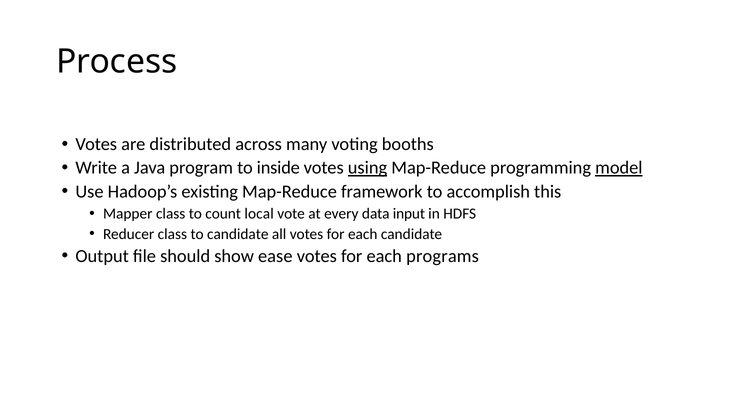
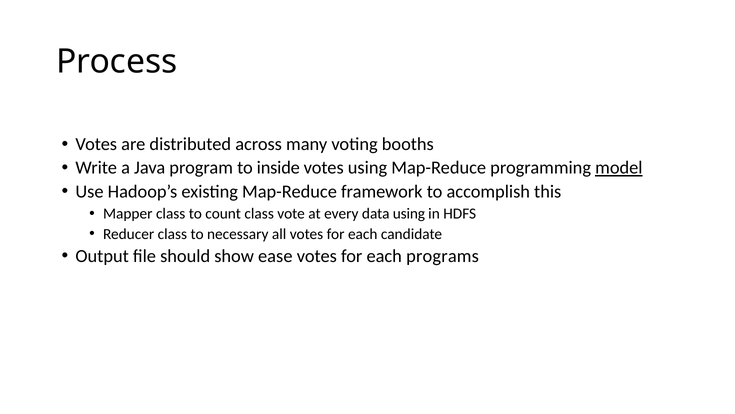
using at (368, 168) underline: present -> none
count local: local -> class
data input: input -> using
to candidate: candidate -> necessary
